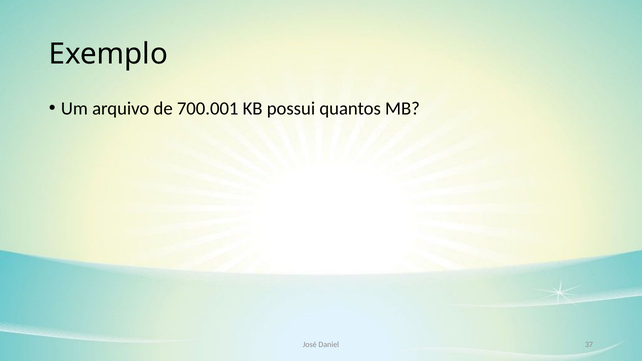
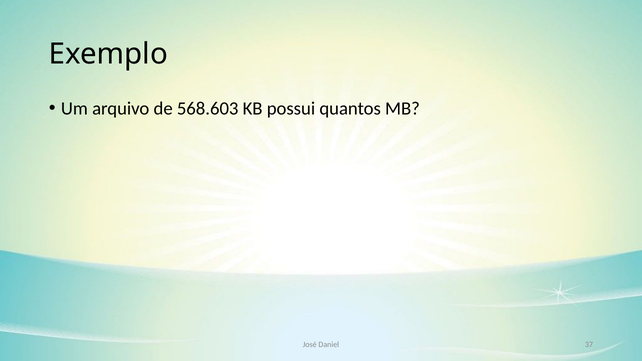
700.001: 700.001 -> 568.603
